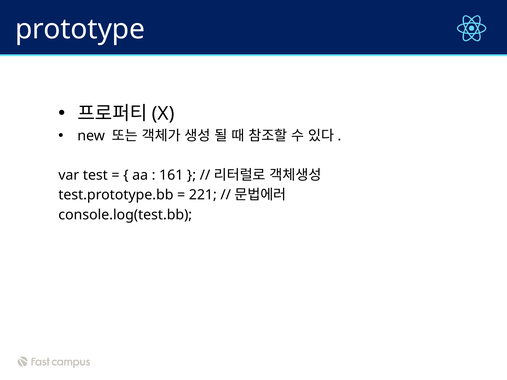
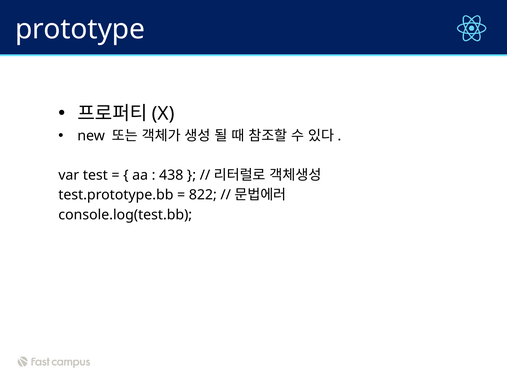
161: 161 -> 438
221: 221 -> 822
